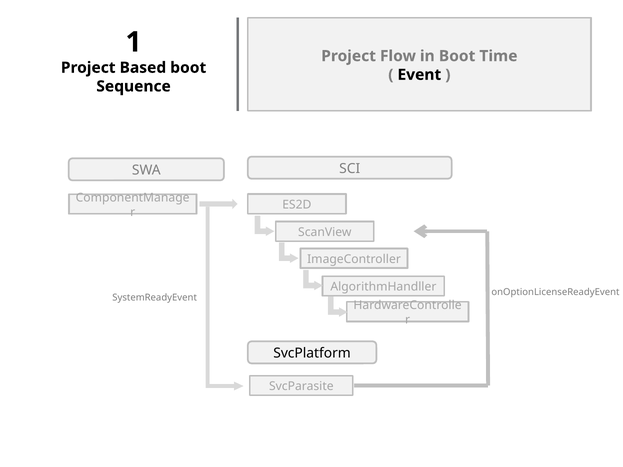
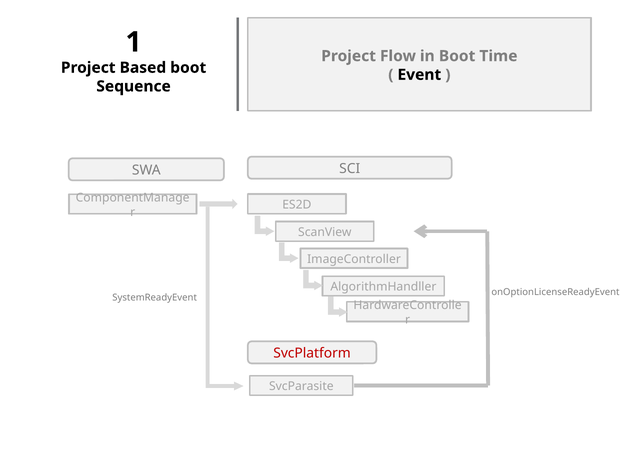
SvcPlatform colour: black -> red
